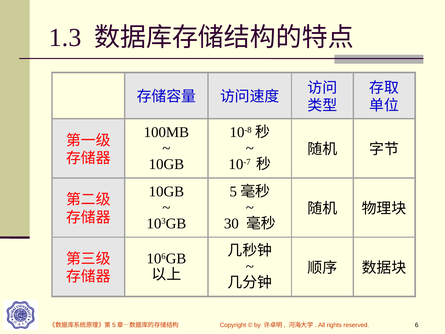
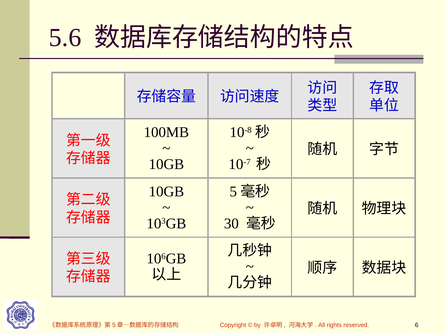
1.3: 1.3 -> 5.6
